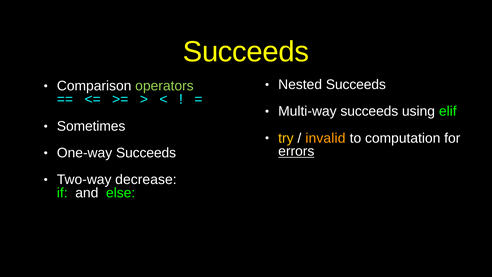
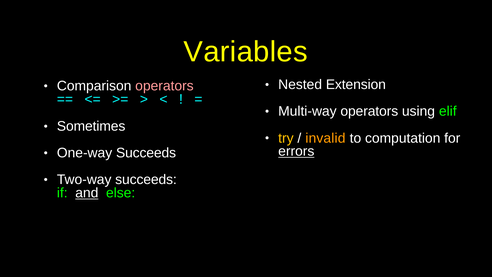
Succeeds at (246, 52): Succeeds -> Variables
Nested Succeeds: Succeeds -> Extension
operators at (164, 86) colour: light green -> pink
Multi-way succeeds: succeeds -> operators
Two-way decrease: decrease -> succeeds
and underline: none -> present
